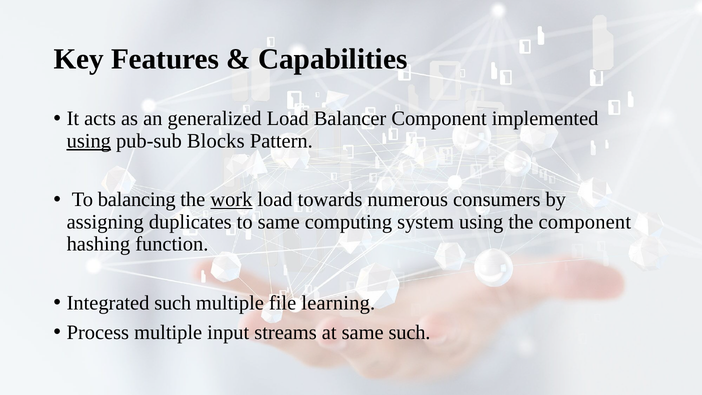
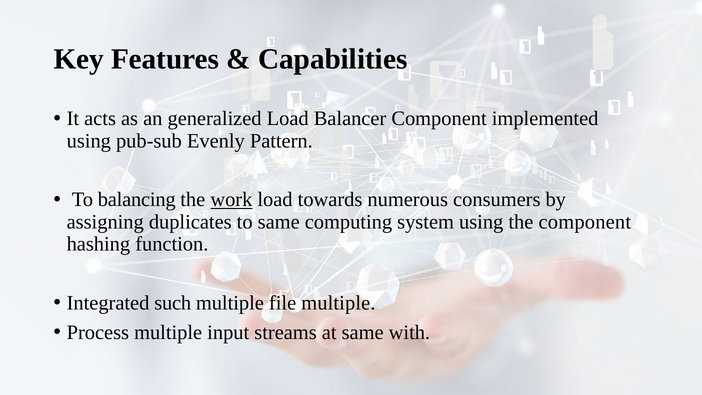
using at (89, 141) underline: present -> none
Blocks: Blocks -> Evenly
file learning: learning -> multiple
same such: such -> with
